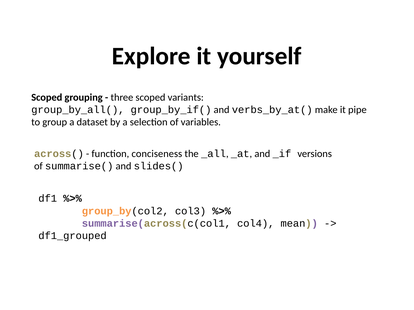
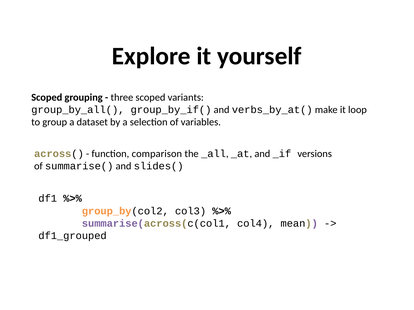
pipe: pipe -> loop
conciseness: conciseness -> comparison
